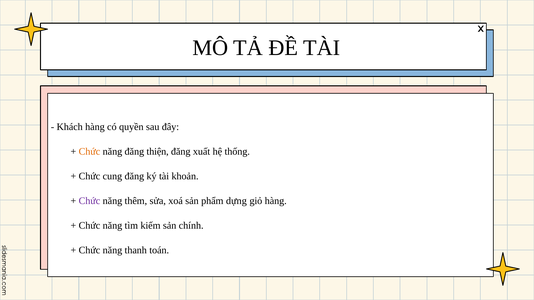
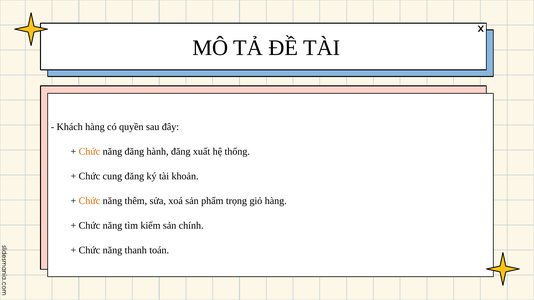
thiện: thiện -> hành
Chức at (89, 201) colour: purple -> orange
dựng: dựng -> trọng
